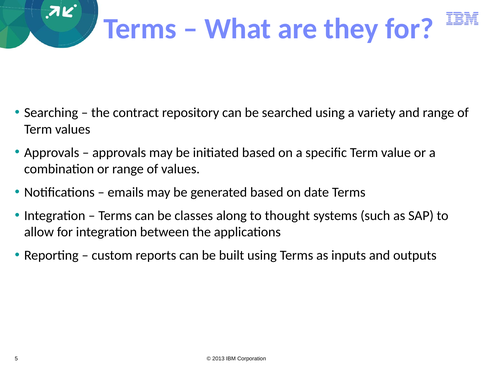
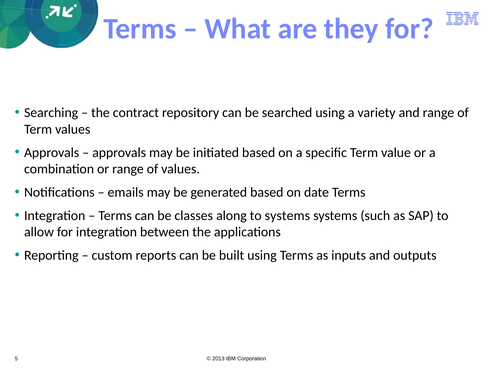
to thought: thought -> systems
